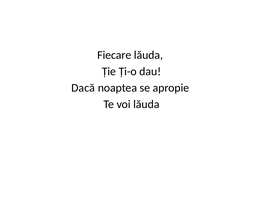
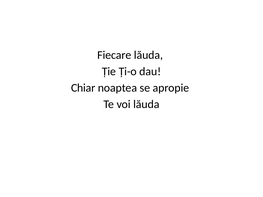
Dacă: Dacă -> Chiar
